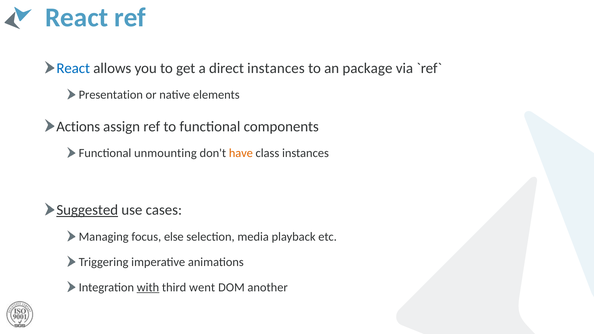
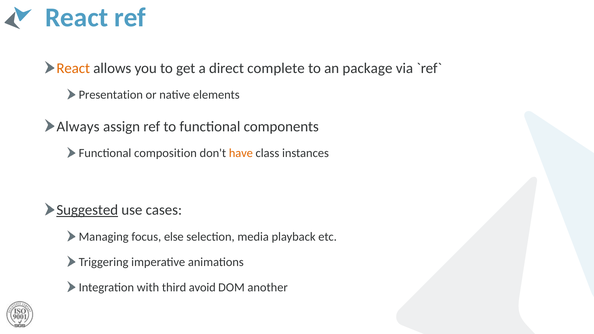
React at (73, 68) colour: blue -> orange
direct instances: instances -> complete
Actions: Actions -> Always
unmounting: unmounting -> composition
with underline: present -> none
went: went -> avoid
